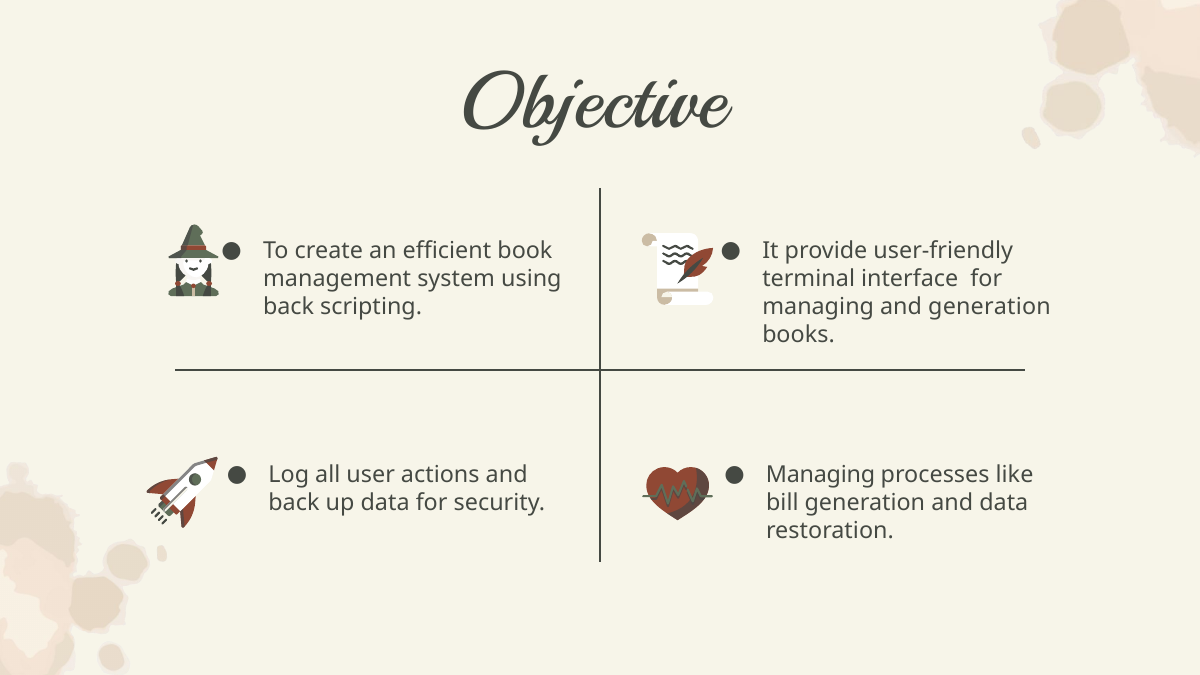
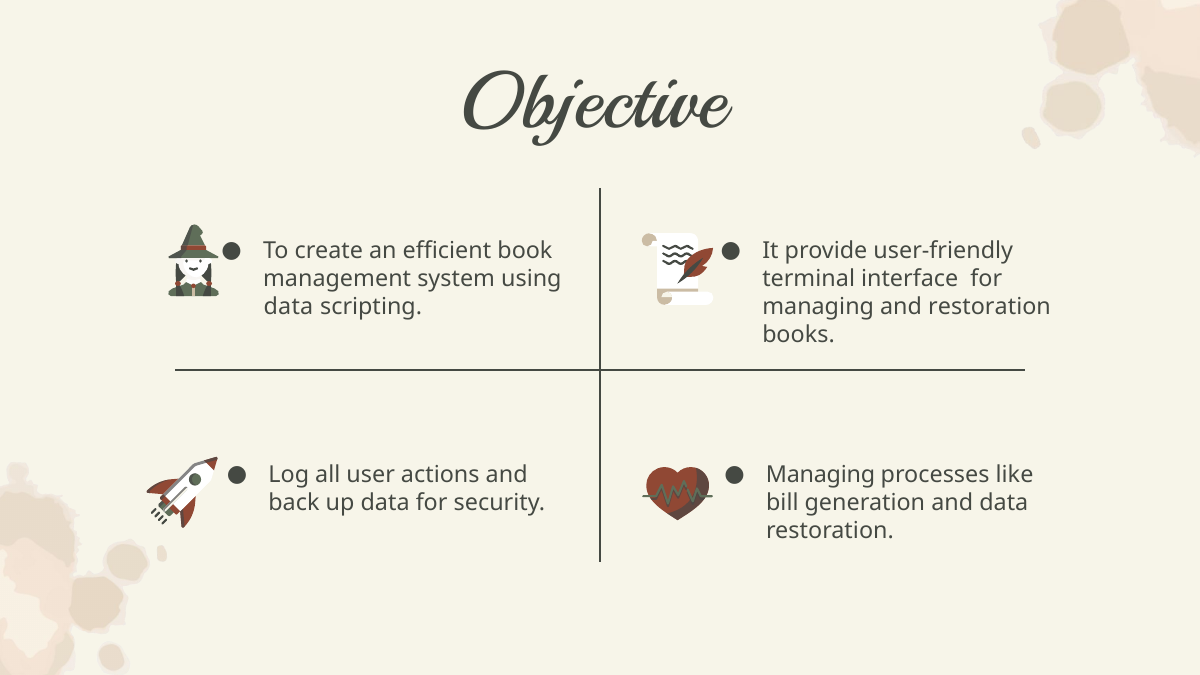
back at (289, 307): back -> data
and generation: generation -> restoration
